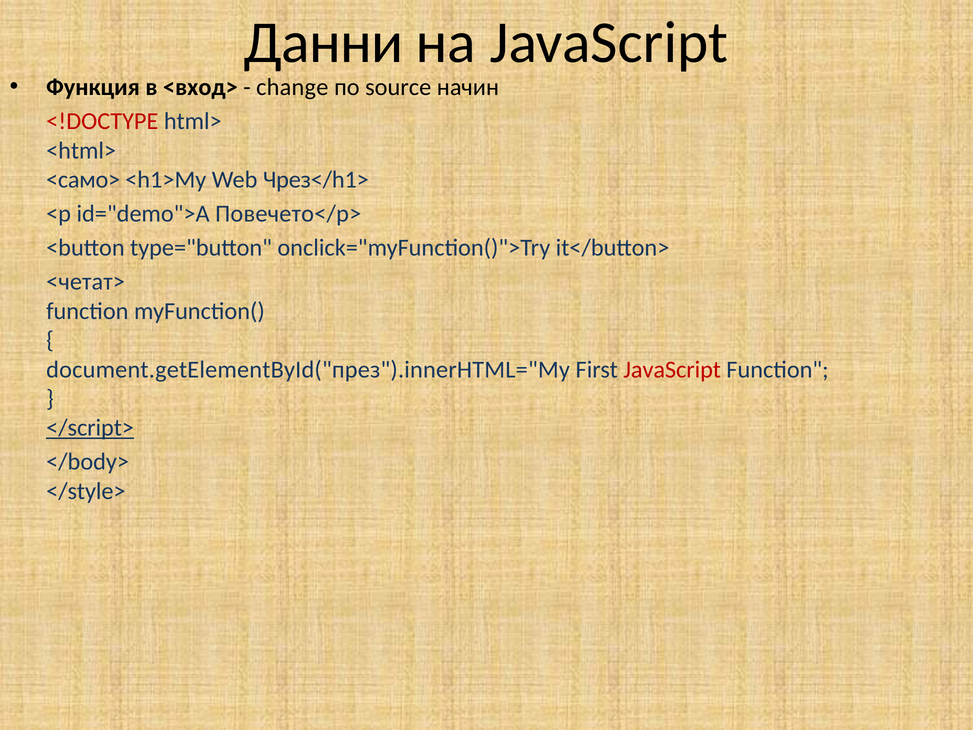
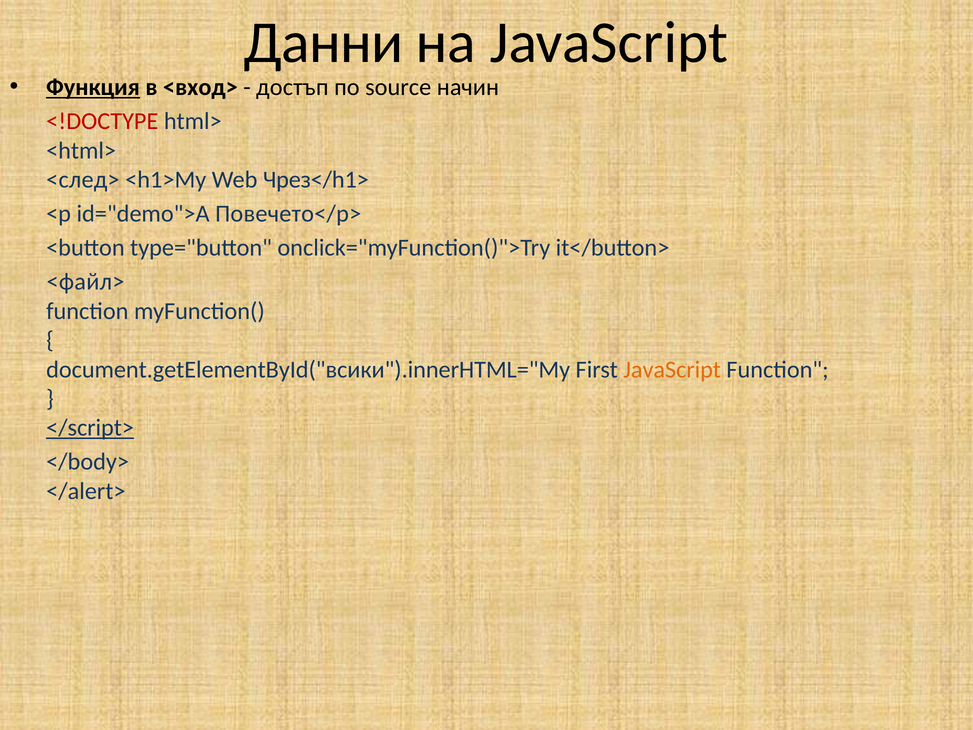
Функция underline: none -> present
change: change -> достъп
<само>: <само> -> <след>
<четат>: <четат> -> <файл>
document.getElementById("през").innerHTML="My: document.getElementById("през").innerHTML="My -> document.getElementById("всики").innerHTML="My
JavaScript at (672, 369) colour: red -> orange
</style>: </style> -> </alert>
